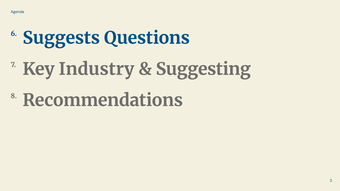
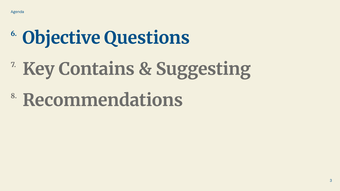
Suggests: Suggests -> Objective
Industry: Industry -> Contains
